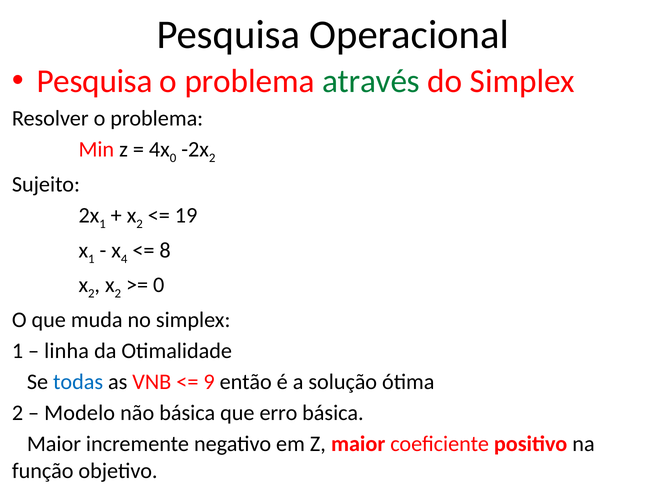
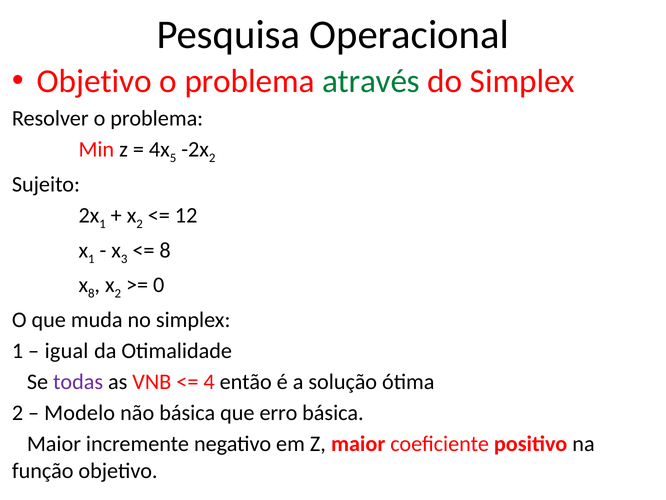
Pesquisa at (95, 81): Pesquisa -> Objetivo
0 at (173, 158): 0 -> 5
19: 19 -> 12
4: 4 -> 3
2 at (91, 293): 2 -> 8
linha: linha -> igual
todas colour: blue -> purple
9: 9 -> 4
